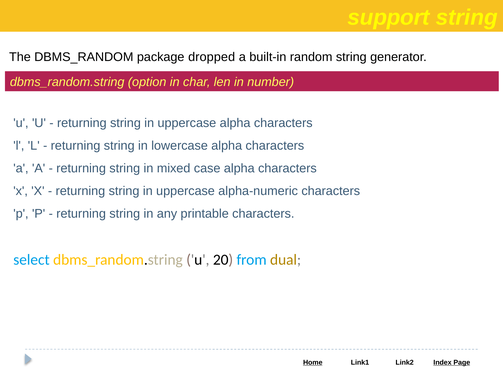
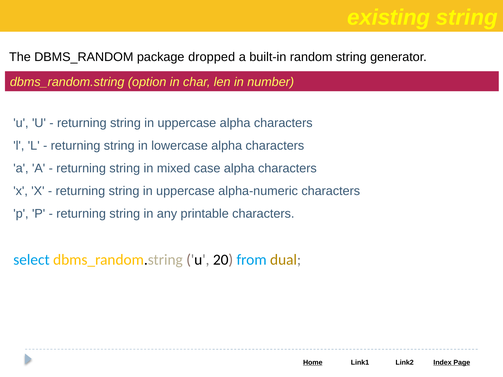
support: support -> existing
